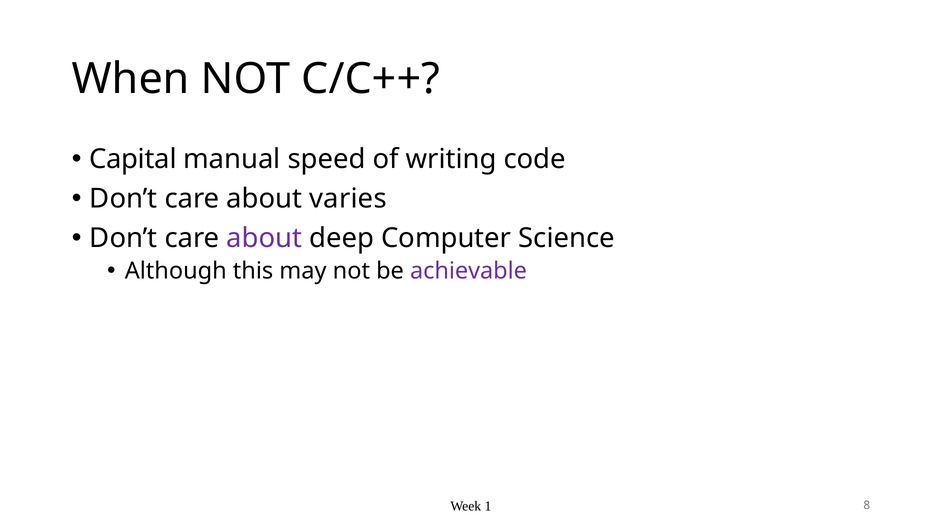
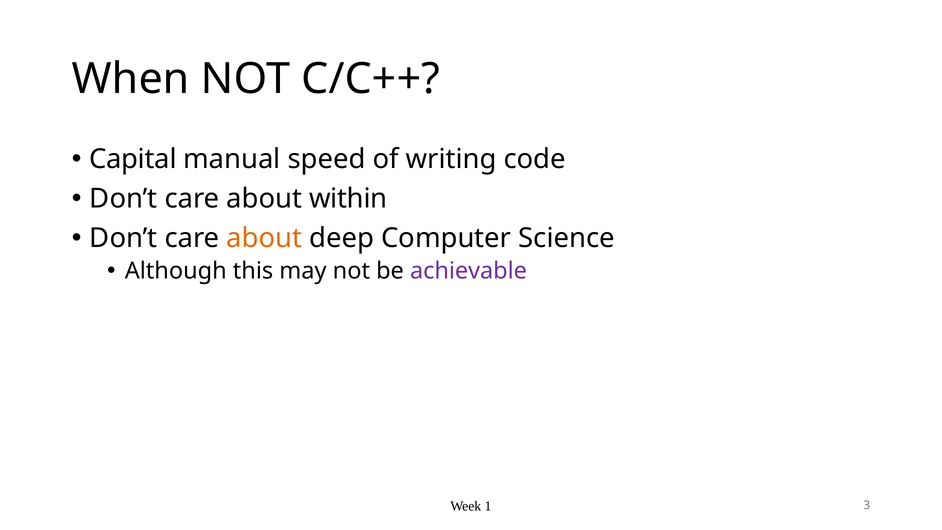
varies: varies -> within
about at (264, 238) colour: purple -> orange
8: 8 -> 3
